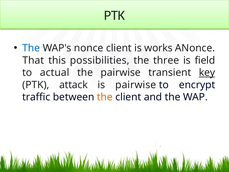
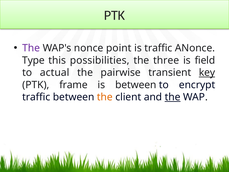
The at (31, 48) colour: blue -> purple
nonce client: client -> point
is works: works -> traffic
That: That -> Type
attack: attack -> frame
is pairwise: pairwise -> between
the at (173, 97) underline: none -> present
